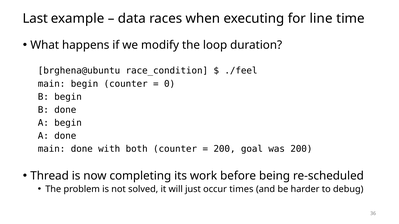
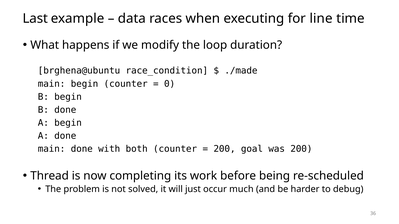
./feel: ./feel -> ./made
times: times -> much
